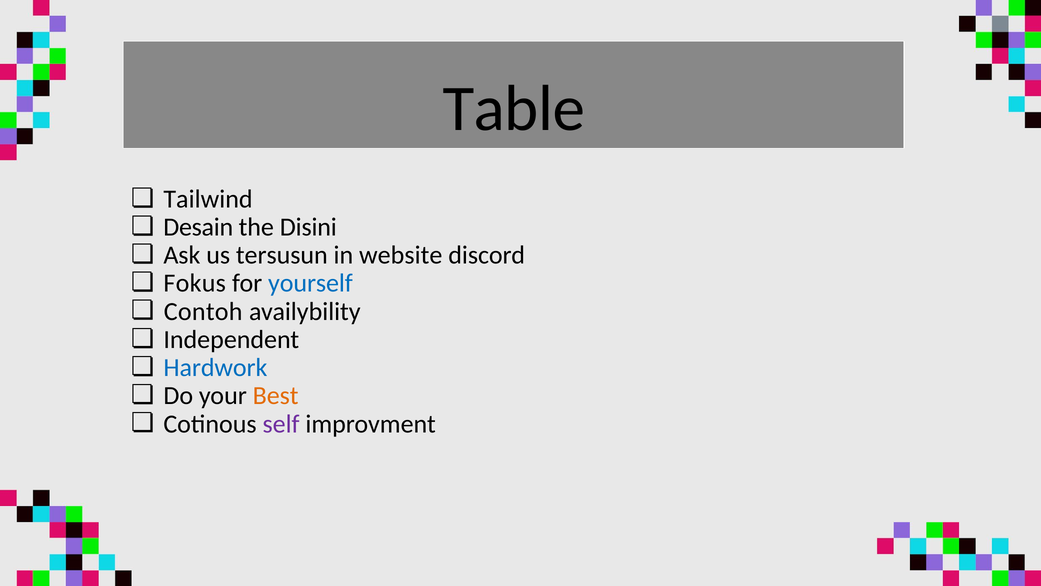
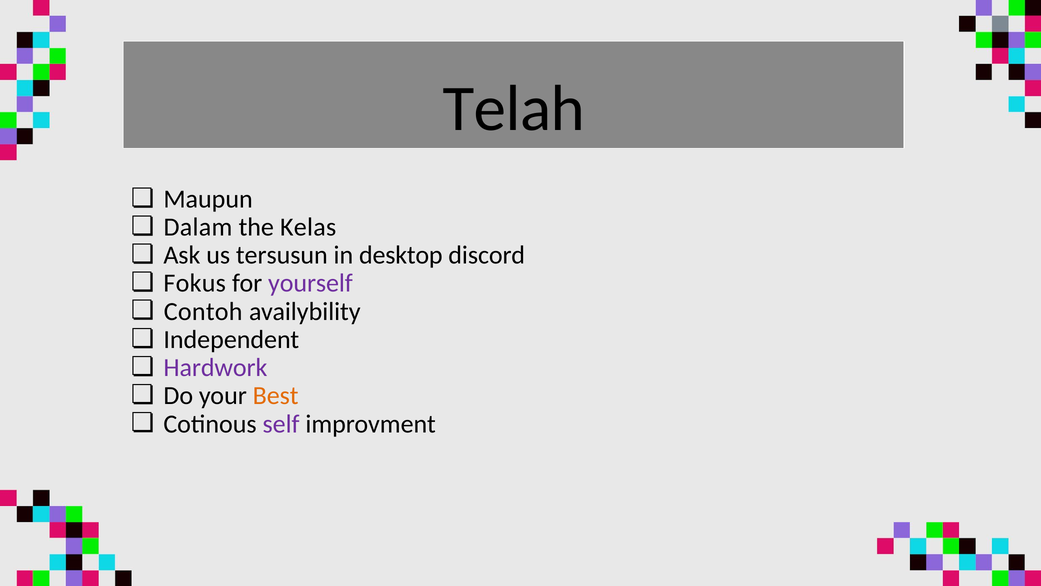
Table: Table -> Telah
Tailwind: Tailwind -> Maupun
Desain: Desain -> Dalam
Disini: Disini -> Kelas
website: website -> desktop
yourself colour: blue -> purple
Hardwork colour: blue -> purple
